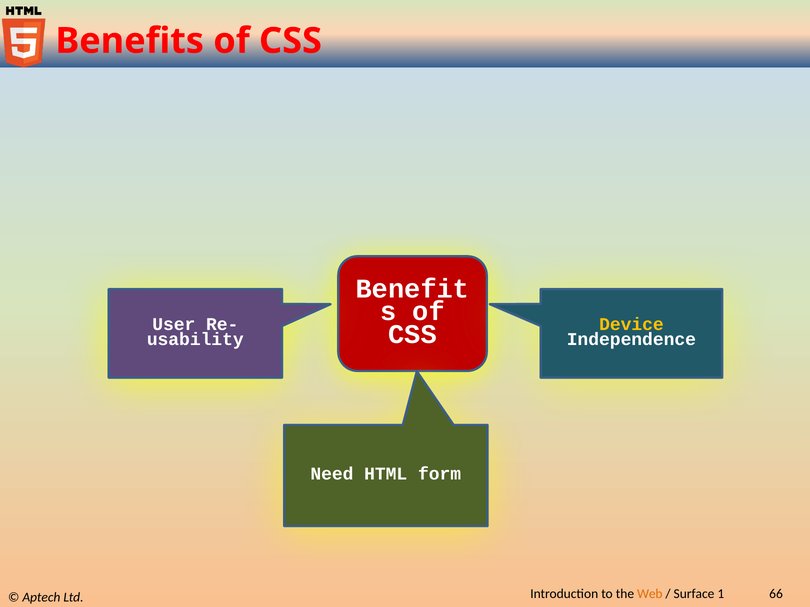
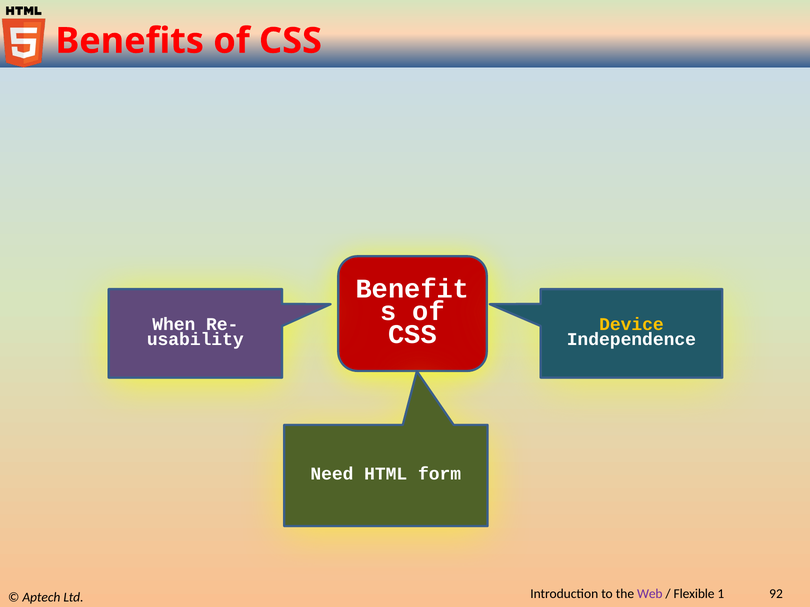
User: User -> When
Web colour: orange -> purple
Surface: Surface -> Flexible
66: 66 -> 92
